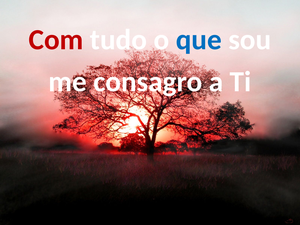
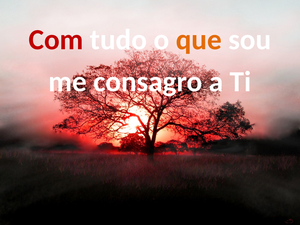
que colour: blue -> orange
